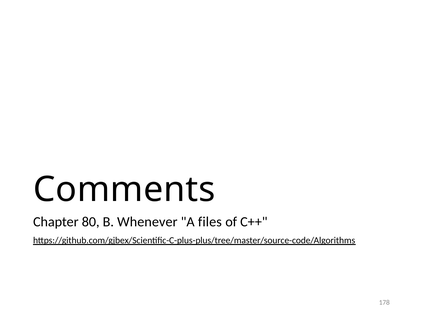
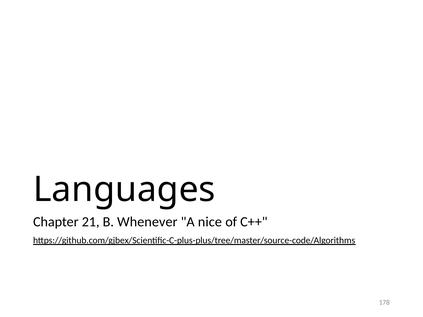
Comments: Comments -> Languages
80: 80 -> 21
files: files -> nice
